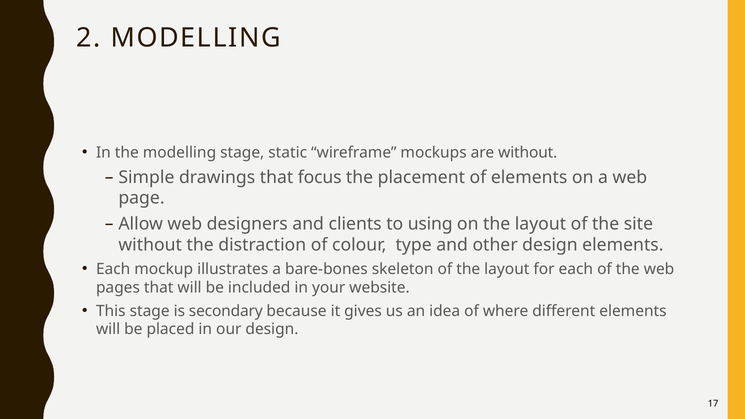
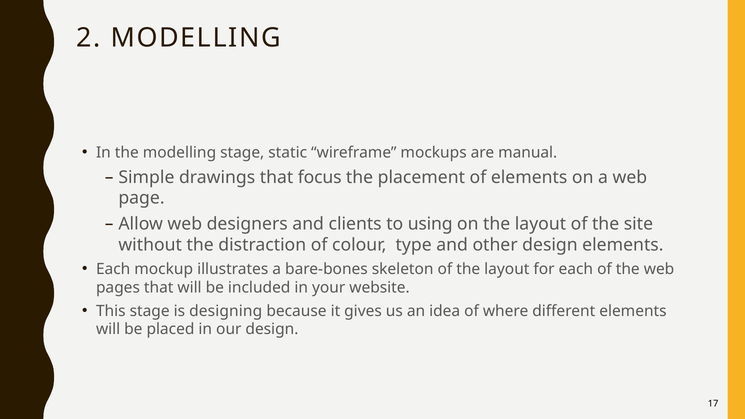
are without: without -> manual
secondary: secondary -> designing
